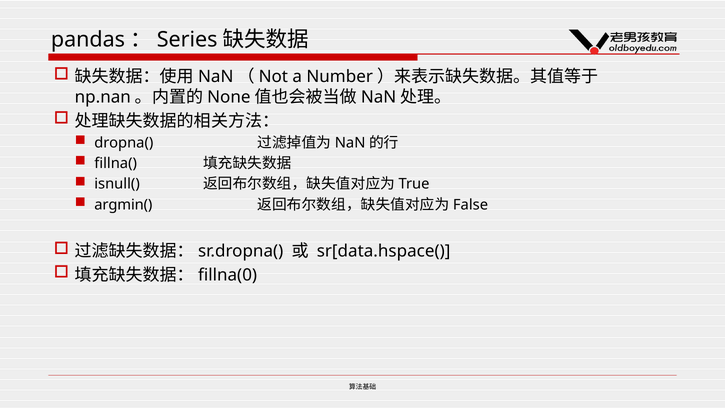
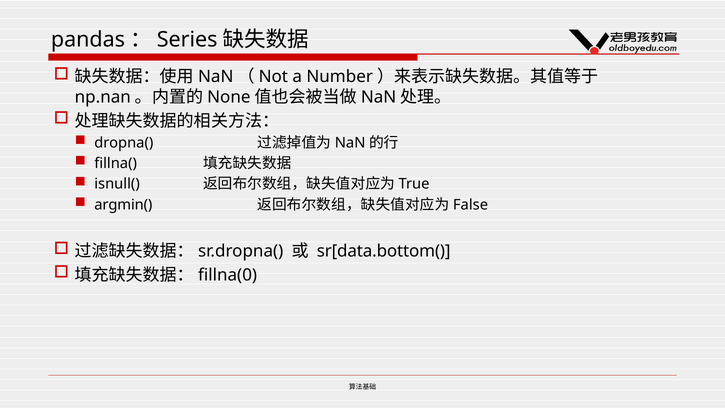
sr[data.hspace(: sr[data.hspace( -> sr[data.bottom(
